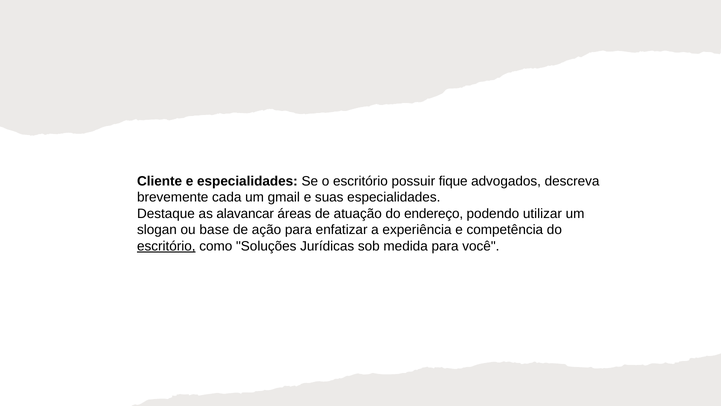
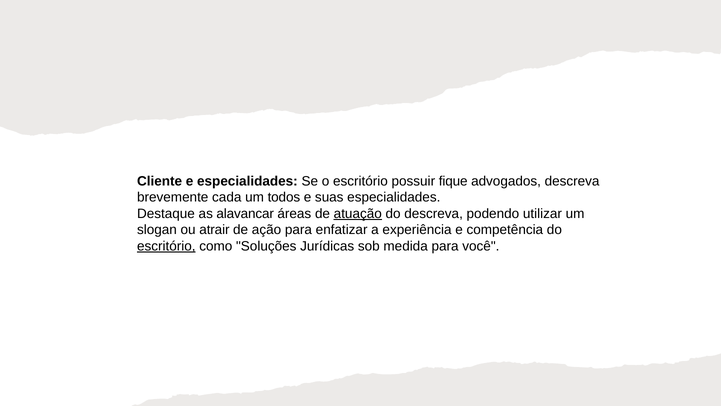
gmail: gmail -> todos
atuação underline: none -> present
do endereço: endereço -> descreva
base: base -> atrair
